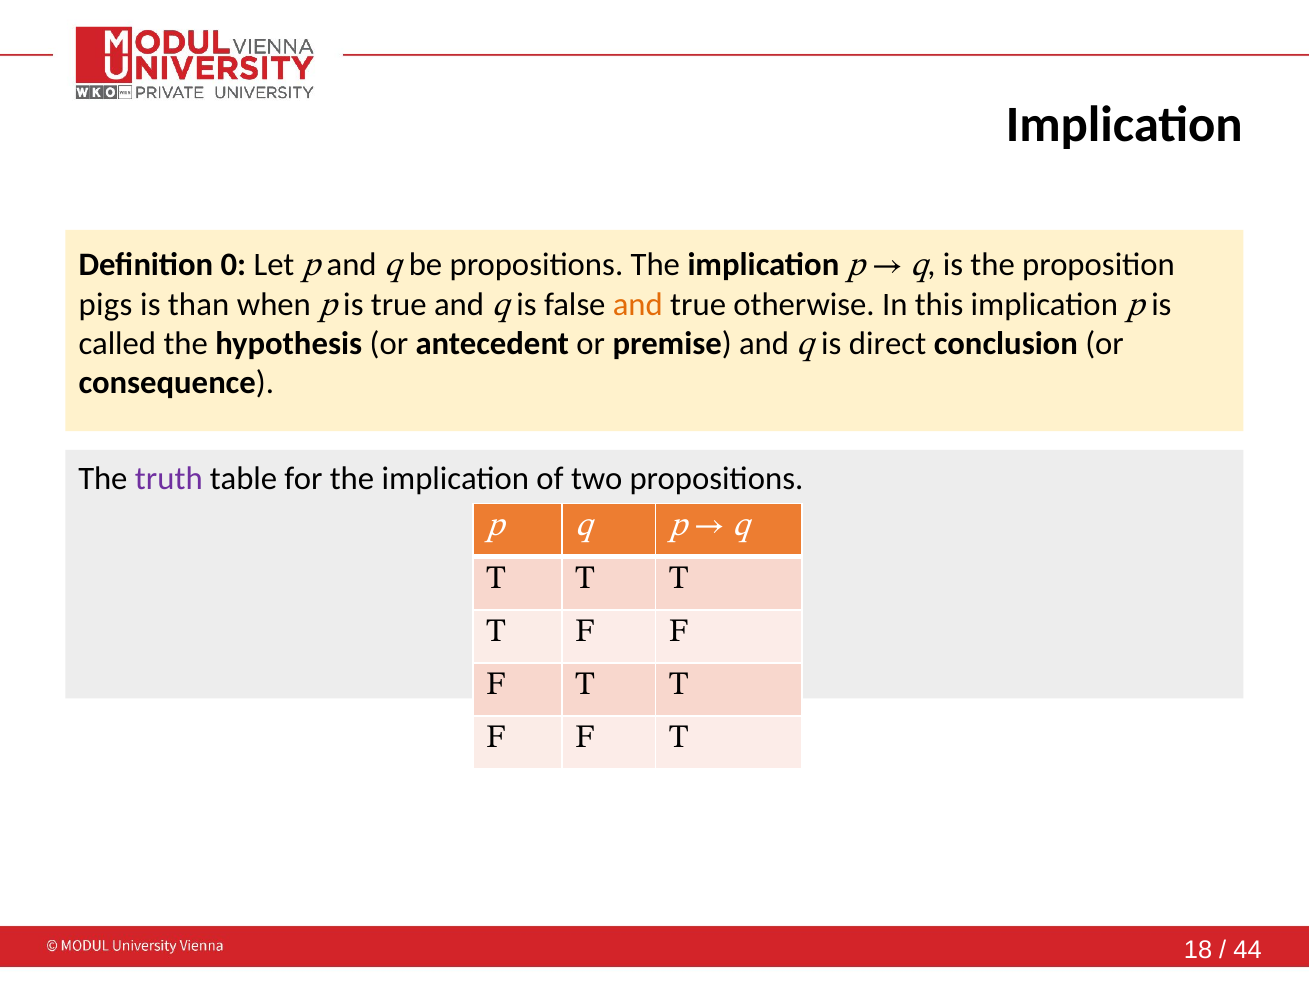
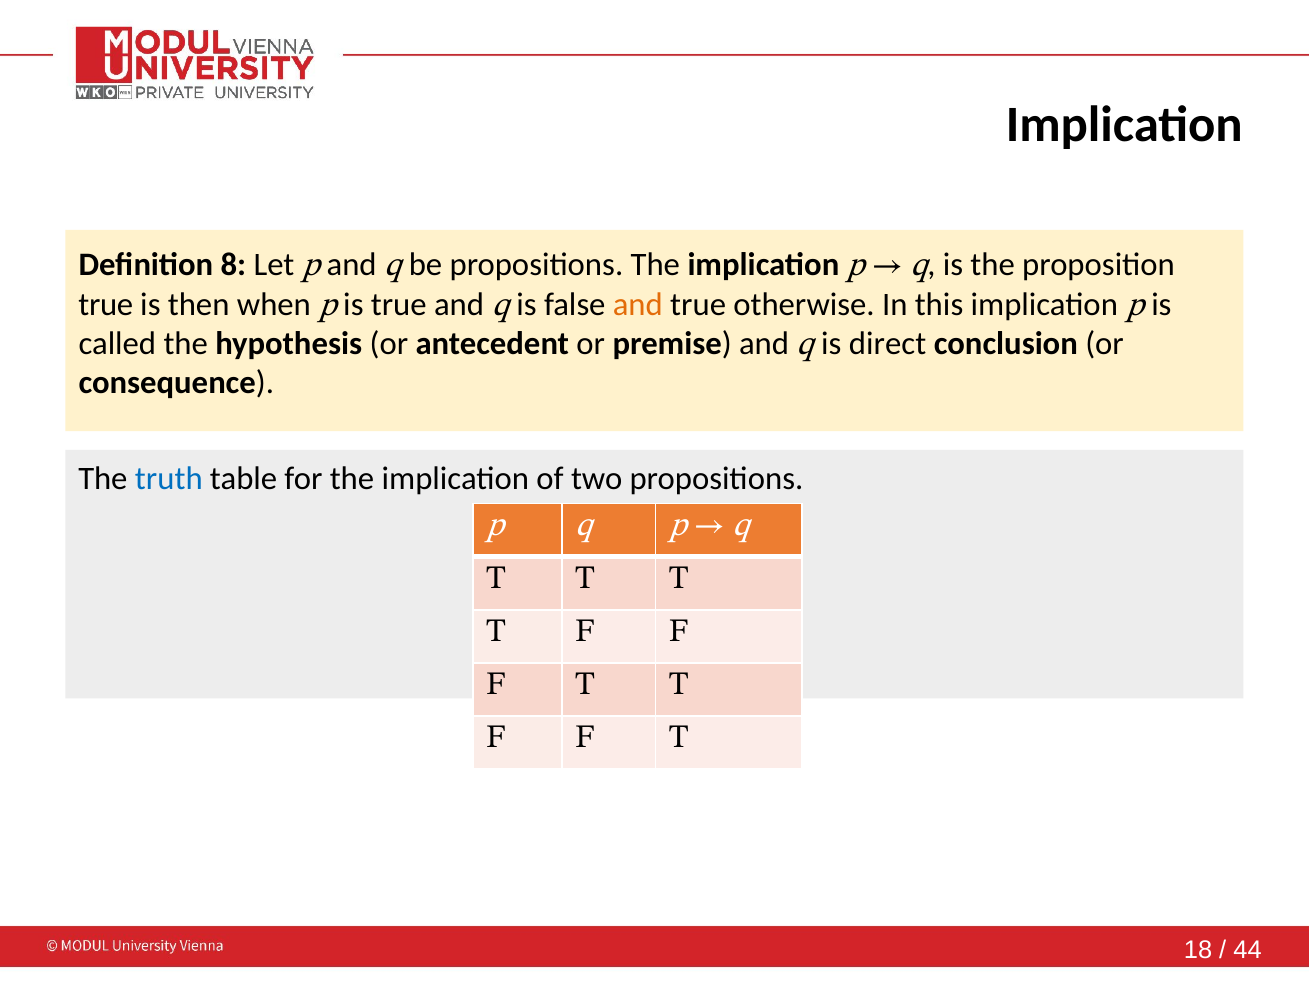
0: 0 -> 8
pigs at (106, 304): pigs -> true
than: than -> then
truth colour: purple -> blue
